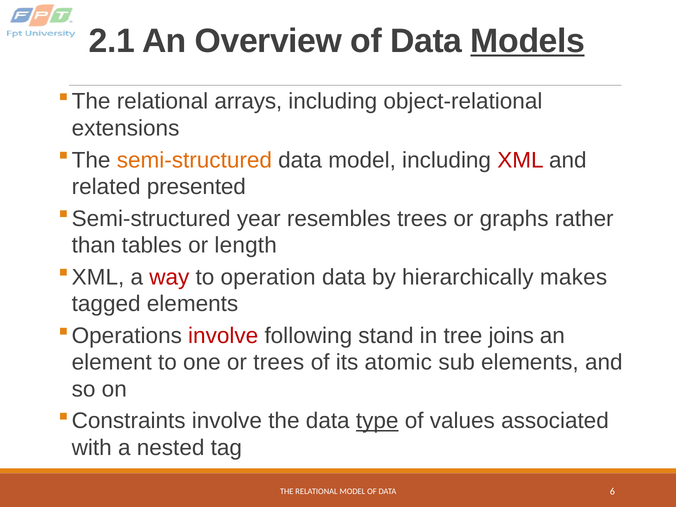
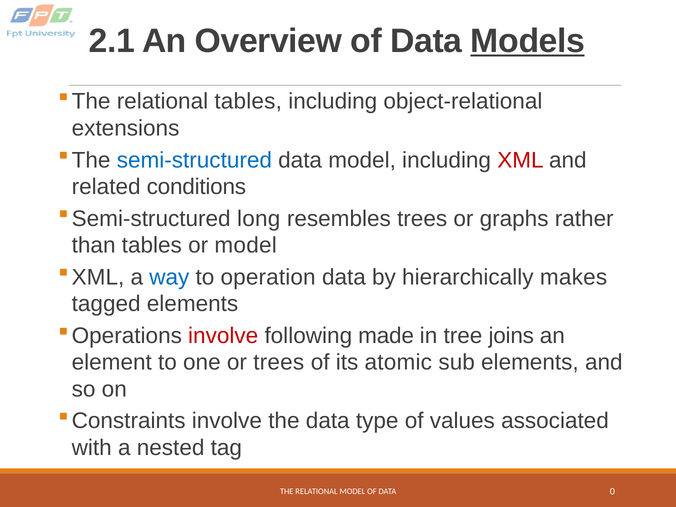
relational arrays: arrays -> tables
semi-structured colour: orange -> blue
presented: presented -> conditions
year: year -> long
or length: length -> model
way colour: red -> blue
stand: stand -> made
type underline: present -> none
6: 6 -> 0
